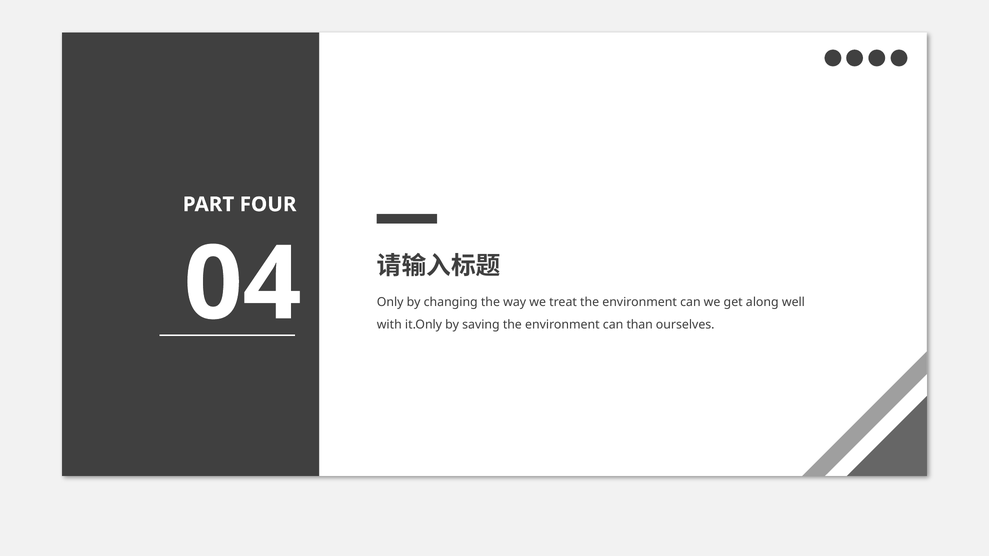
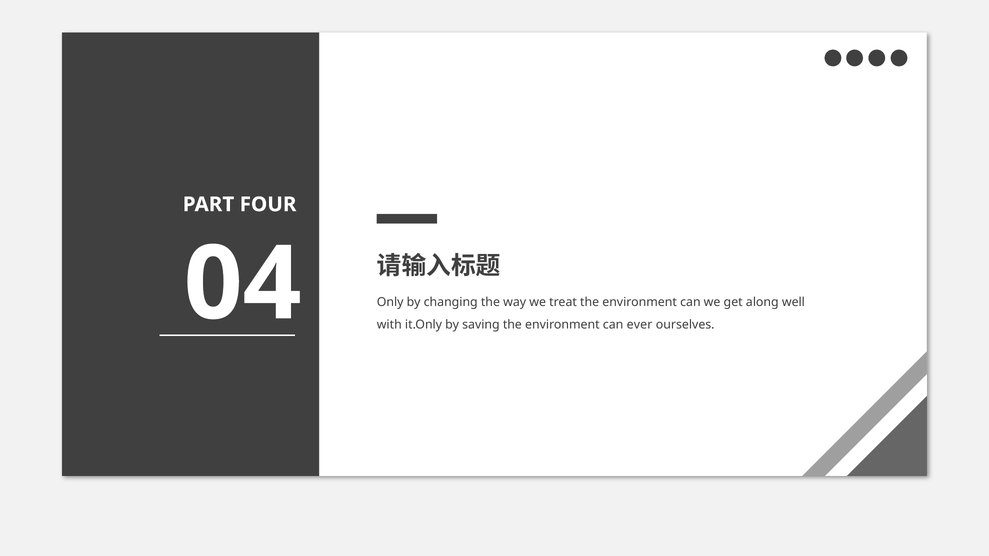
than: than -> ever
